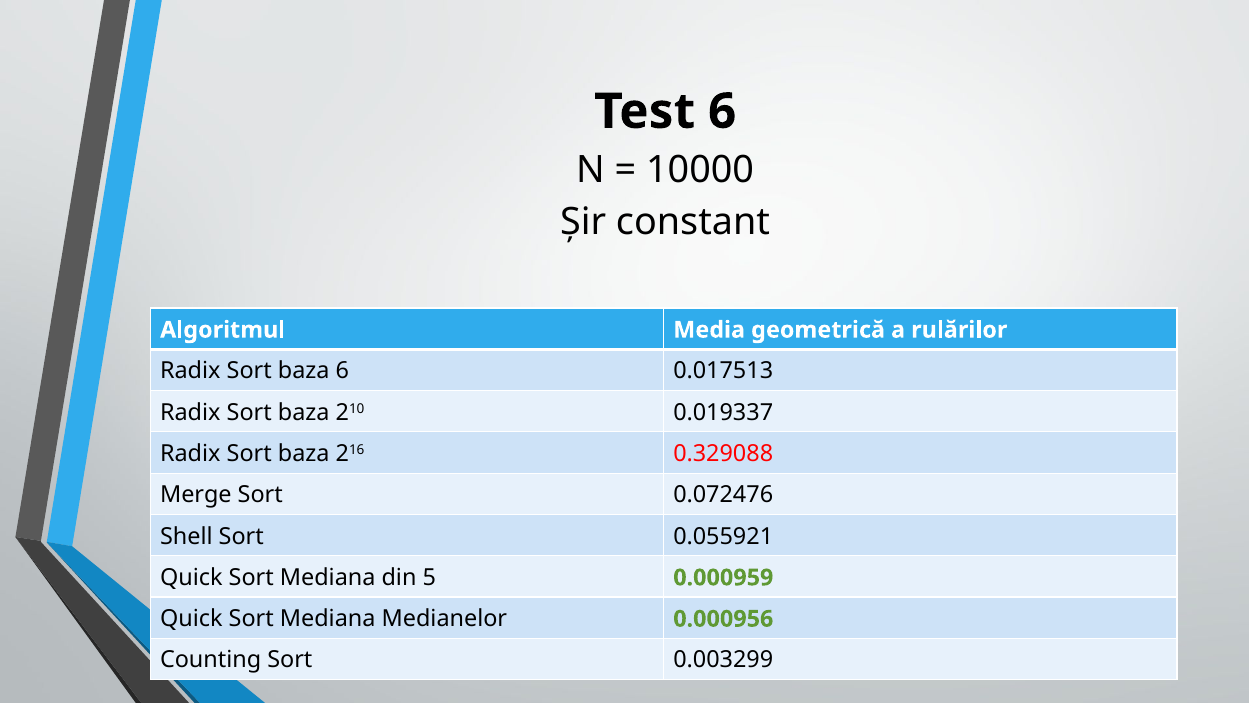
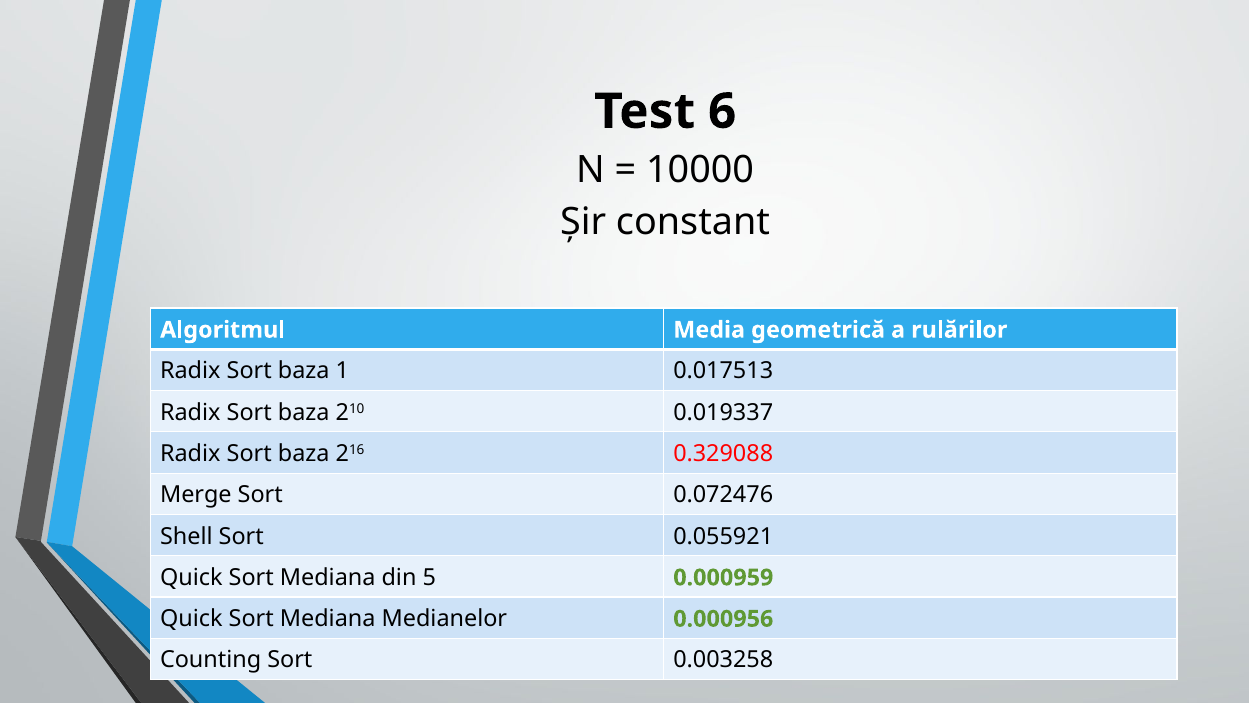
baza 6: 6 -> 1
0.003299: 0.003299 -> 0.003258
